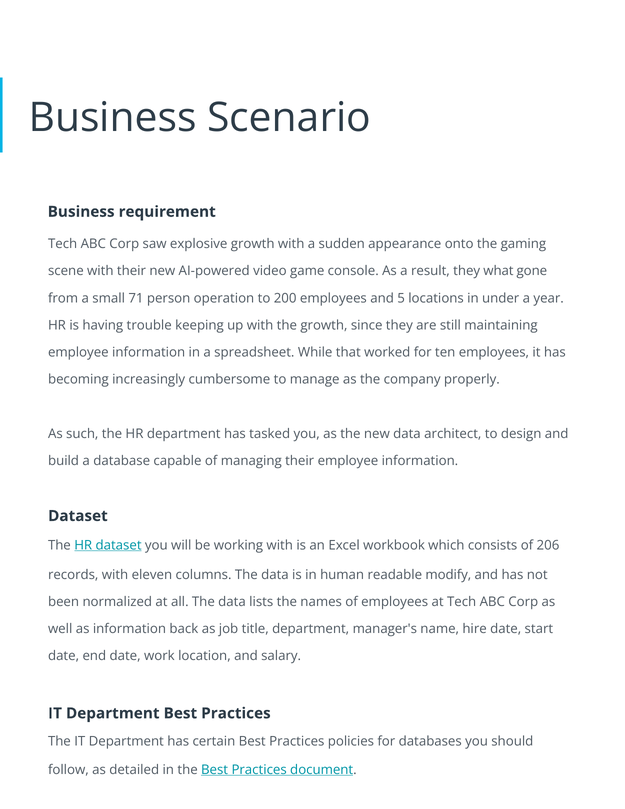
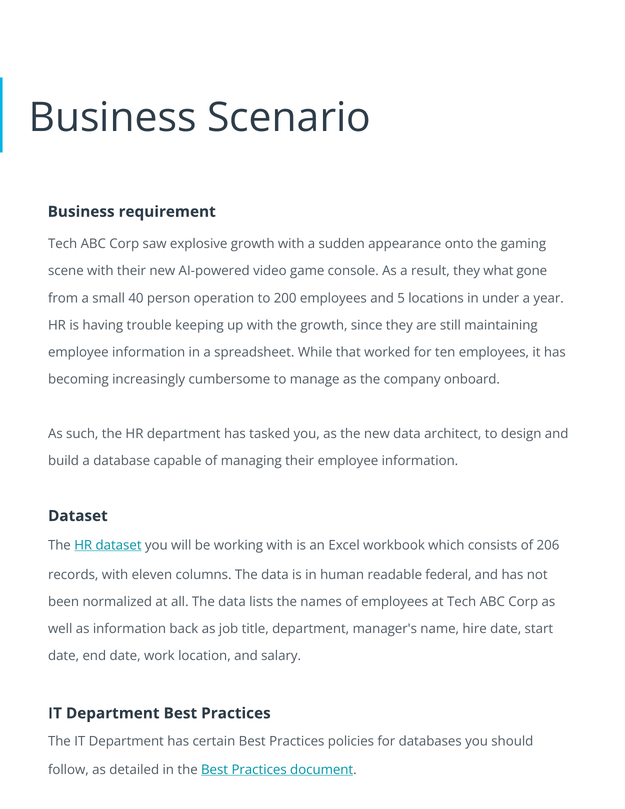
71: 71 -> 40
properly: properly -> onboard
modify: modify -> federal
